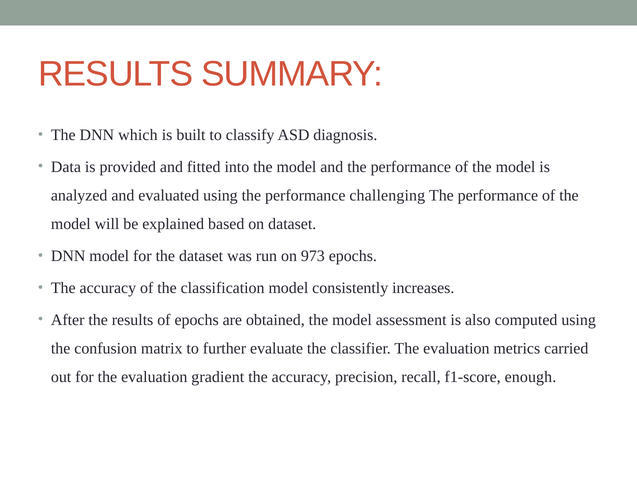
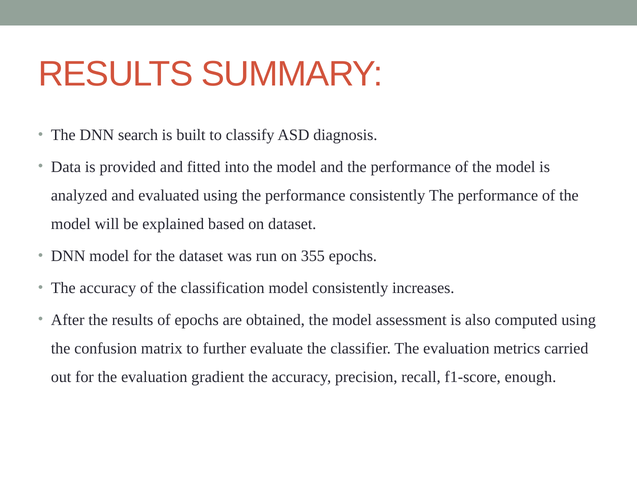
which: which -> search
performance challenging: challenging -> consistently
973: 973 -> 355
